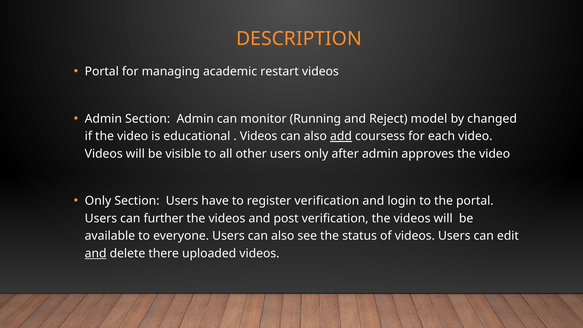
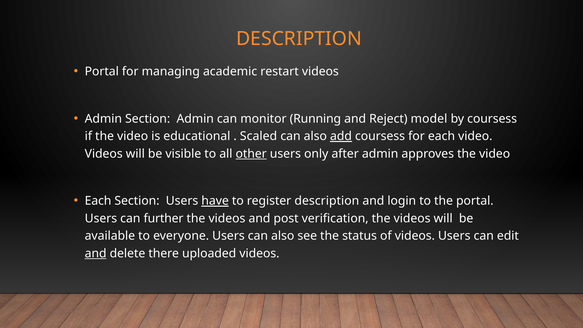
by changed: changed -> coursess
Videos at (259, 136): Videos -> Scaled
other underline: none -> present
Only at (98, 201): Only -> Each
have underline: none -> present
register verification: verification -> description
